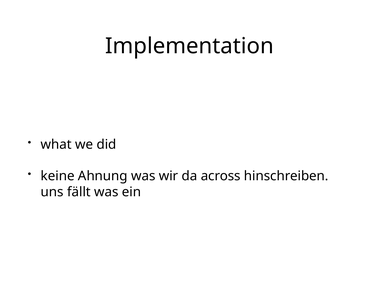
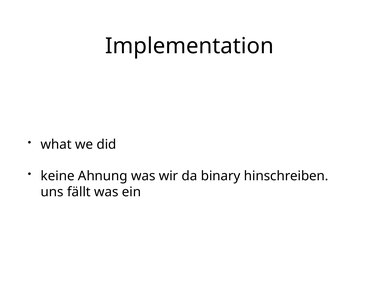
across: across -> binary
